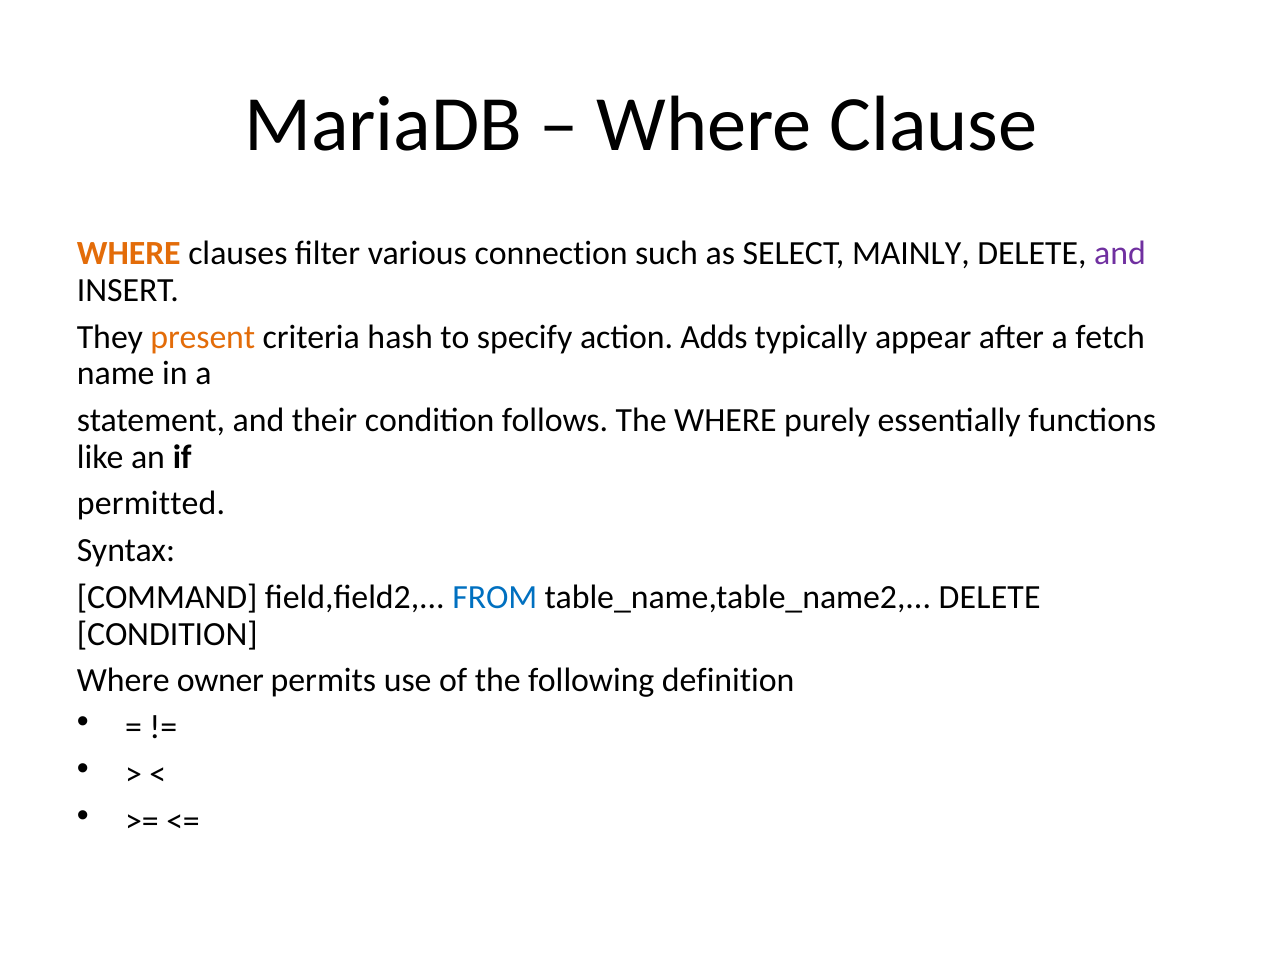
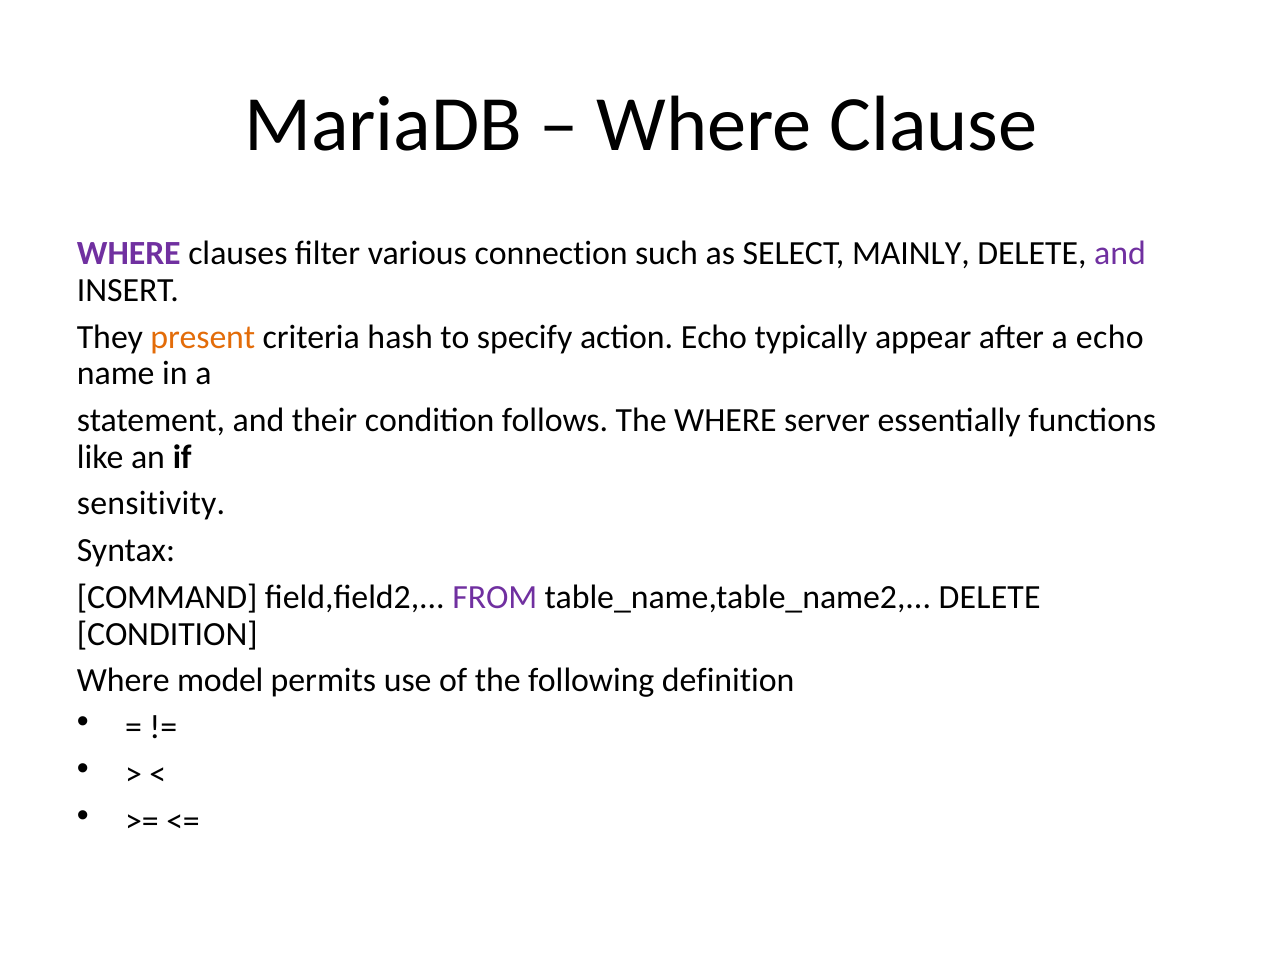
WHERE at (129, 254) colour: orange -> purple
action Adds: Adds -> Echo
a fetch: fetch -> echo
purely: purely -> server
permitted: permitted -> sensitivity
FROM colour: blue -> purple
owner: owner -> model
